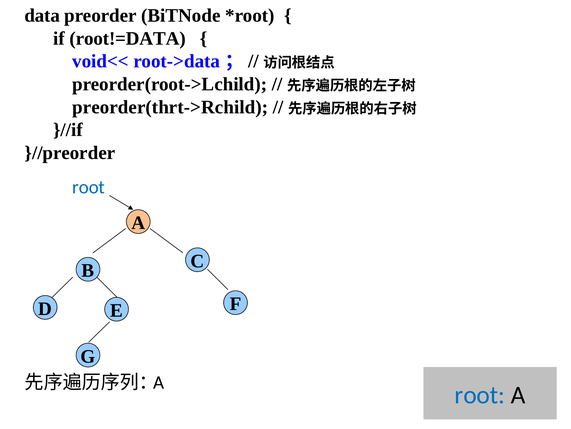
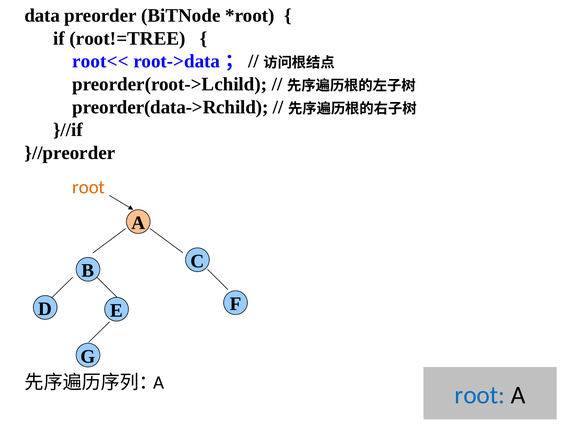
root!=DATA: root!=DATA -> root!=TREE
void<<: void<< -> root<<
preorder(thrt->Rchild: preorder(thrt->Rchild -> preorder(data->Rchild
root at (89, 187) colour: blue -> orange
